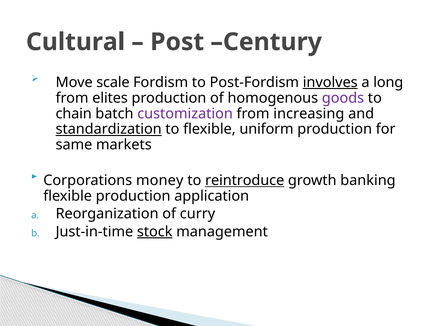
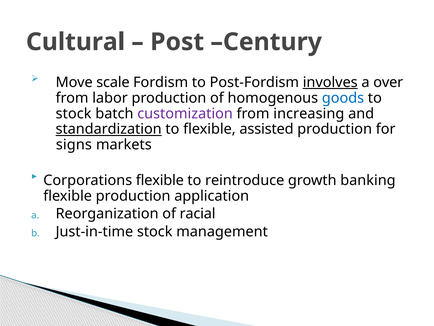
long: long -> over
elites: elites -> labor
goods colour: purple -> blue
chain at (74, 113): chain -> stock
uniform: uniform -> assisted
same: same -> signs
Corporations money: money -> flexible
reintroduce underline: present -> none
curry: curry -> racial
stock at (155, 231) underline: present -> none
